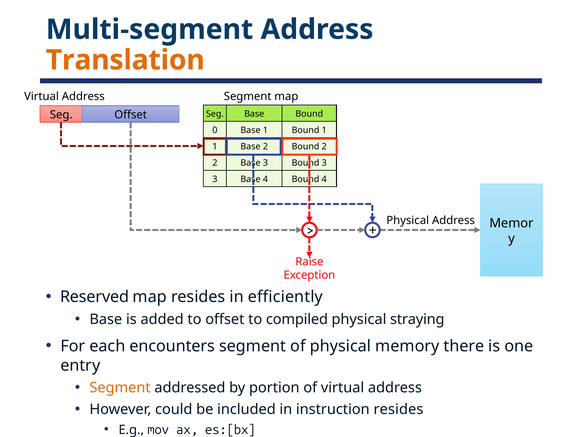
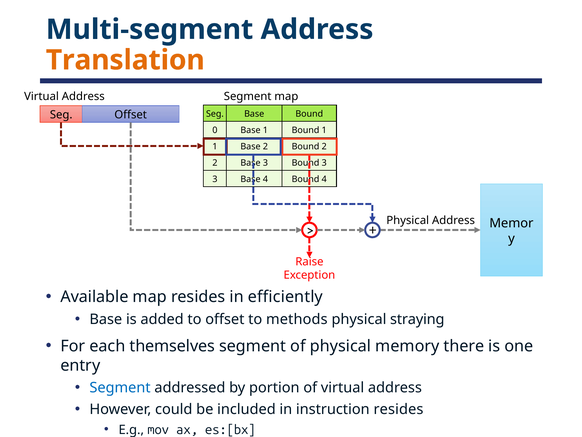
Reserved: Reserved -> Available
compiled: compiled -> methods
encounters: encounters -> themselves
Segment at (120, 387) colour: orange -> blue
